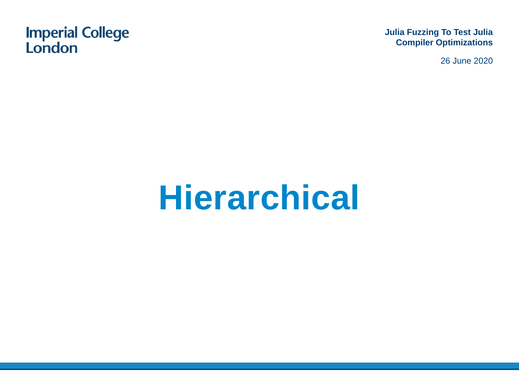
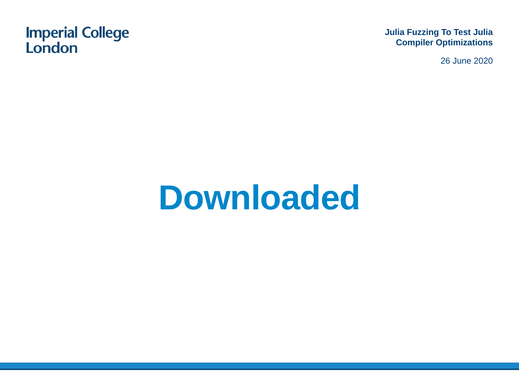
Hierarchical: Hierarchical -> Downloaded
